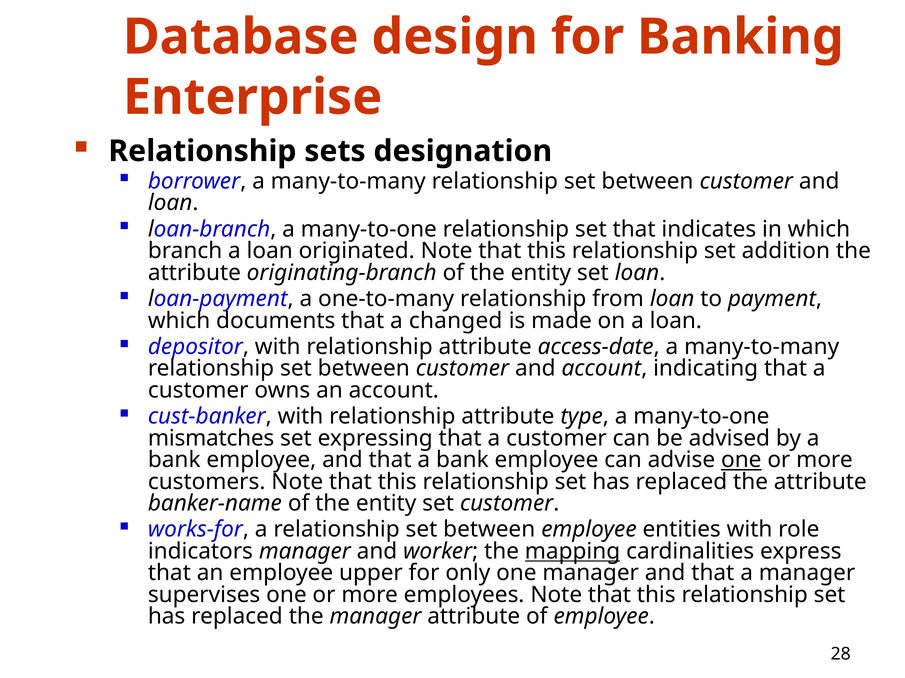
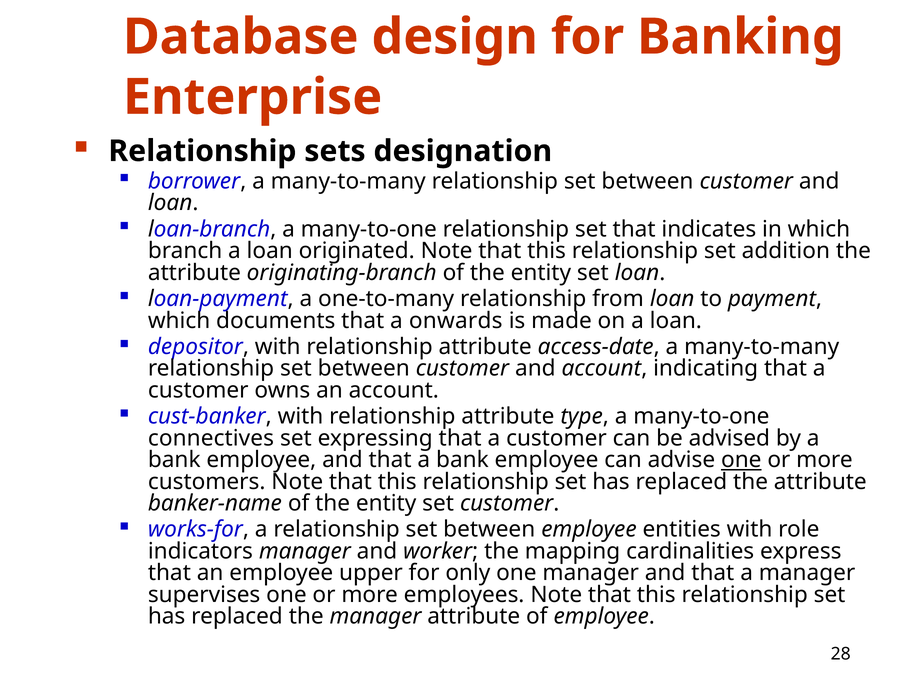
changed: changed -> onwards
mismatches: mismatches -> connectives
mapping underline: present -> none
